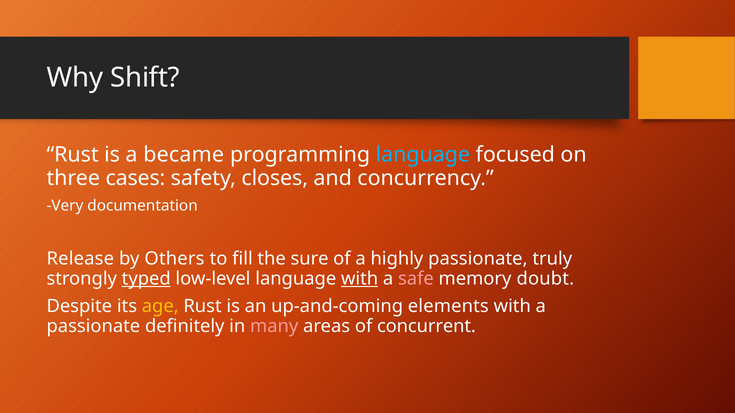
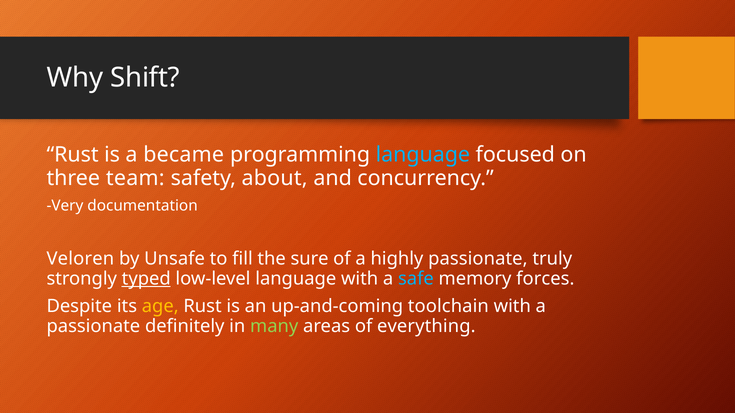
cases: cases -> team
closes: closes -> about
Release: Release -> Veloren
Others: Others -> Unsafe
with at (360, 279) underline: present -> none
safe colour: pink -> light blue
doubt: doubt -> forces
elements: elements -> toolchain
many colour: pink -> light green
concurrent: concurrent -> everything
